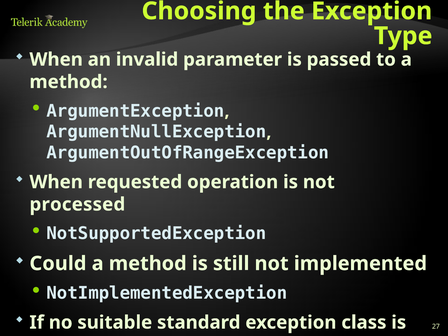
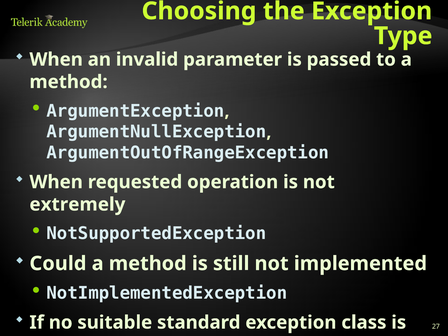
processed: processed -> extremely
